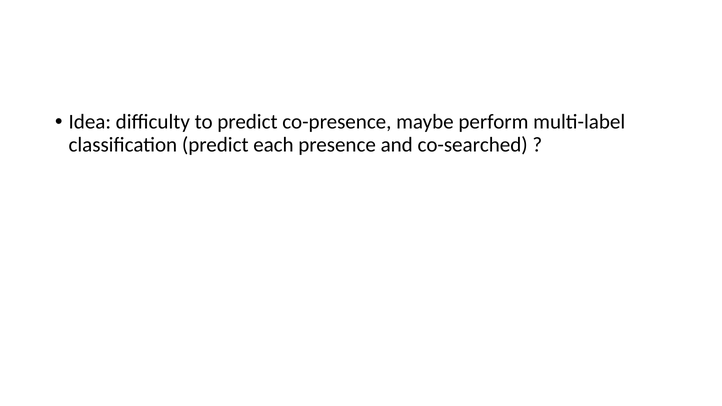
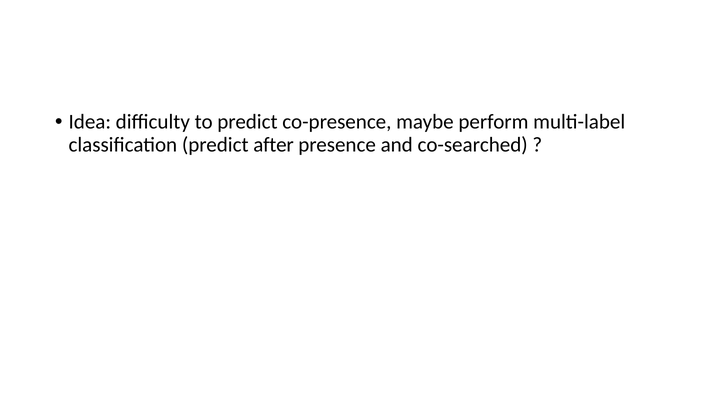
each: each -> after
